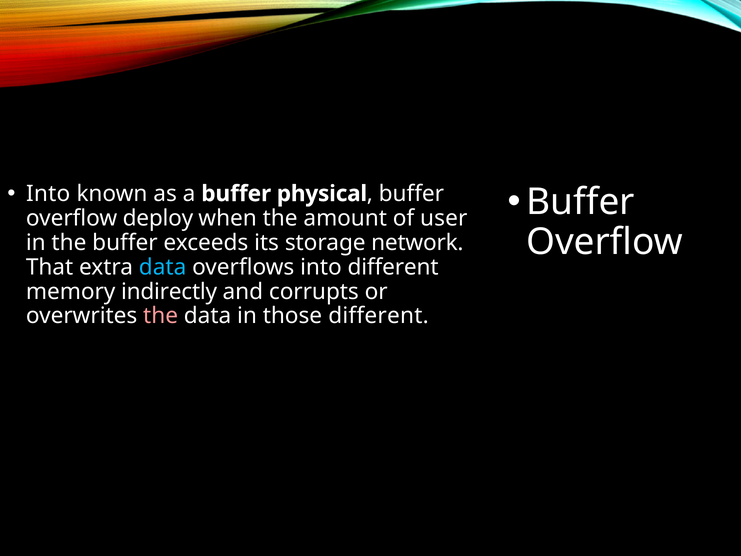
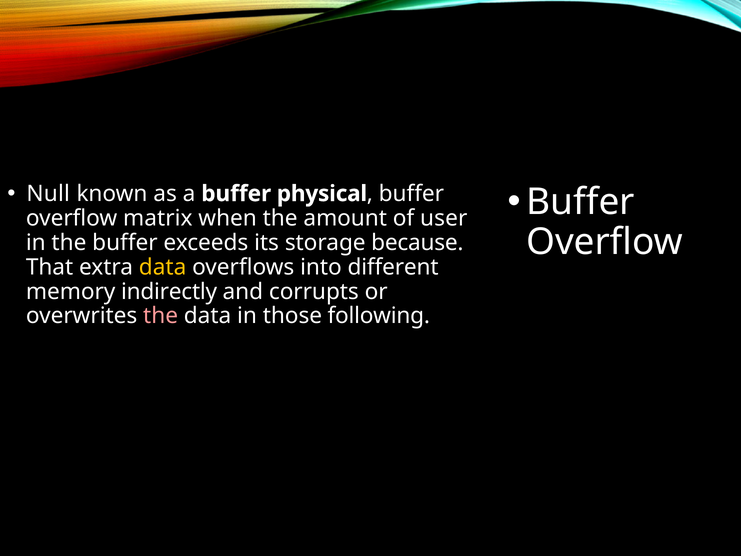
Into at (48, 194): Into -> Null
deploy: deploy -> matrix
network: network -> because
data at (163, 267) colour: light blue -> yellow
those different: different -> following
